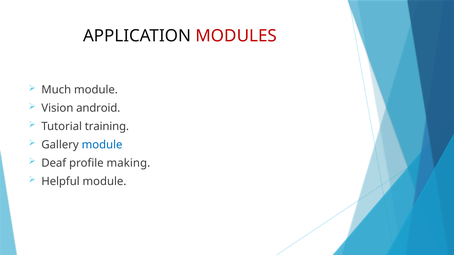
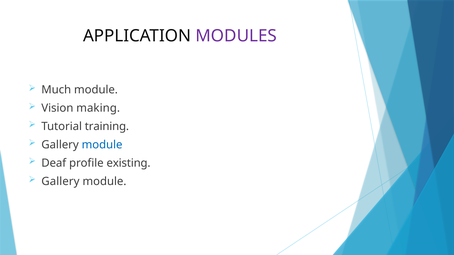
MODULES colour: red -> purple
android: android -> making
making: making -> existing
Helpful at (61, 182): Helpful -> Gallery
